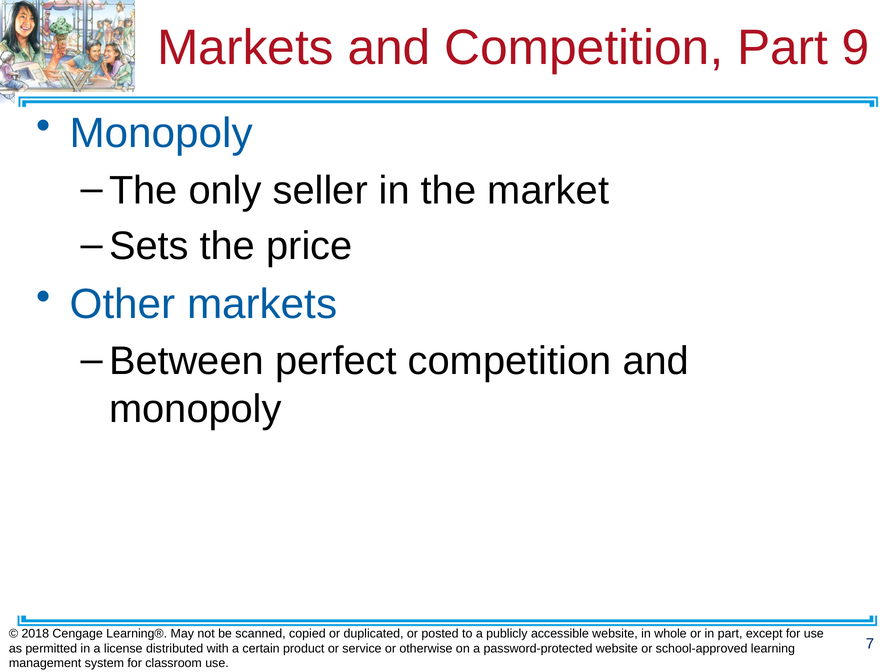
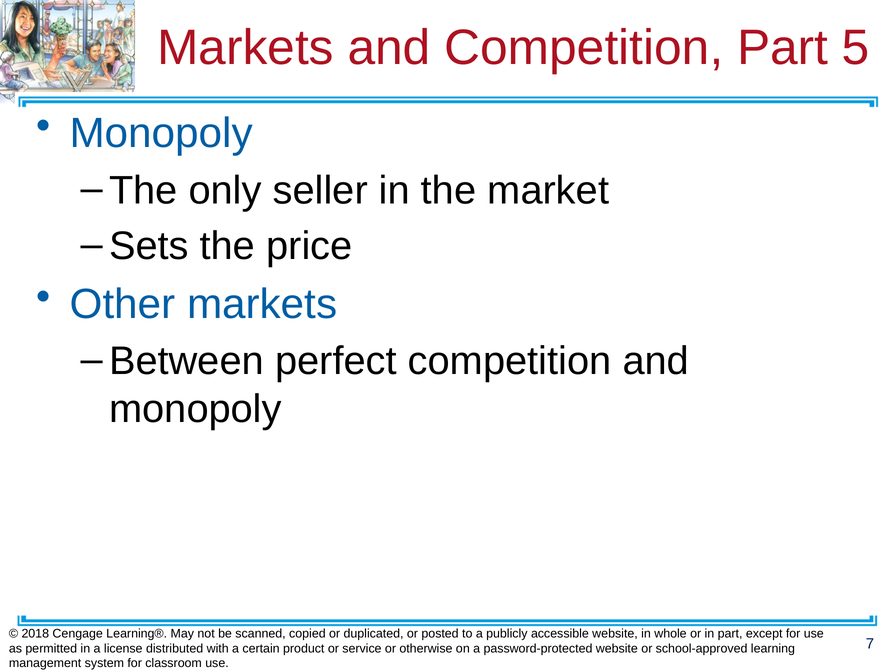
9: 9 -> 5
